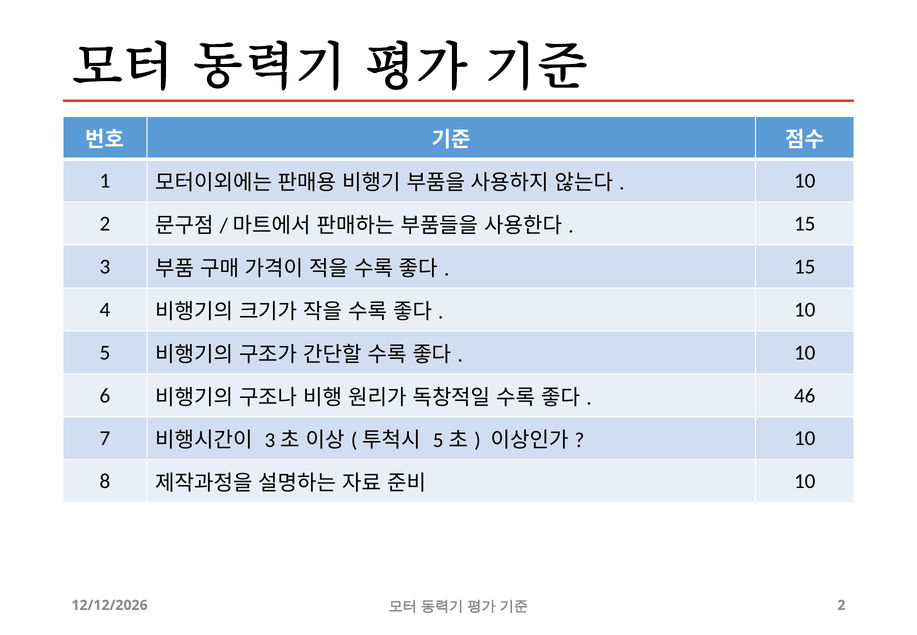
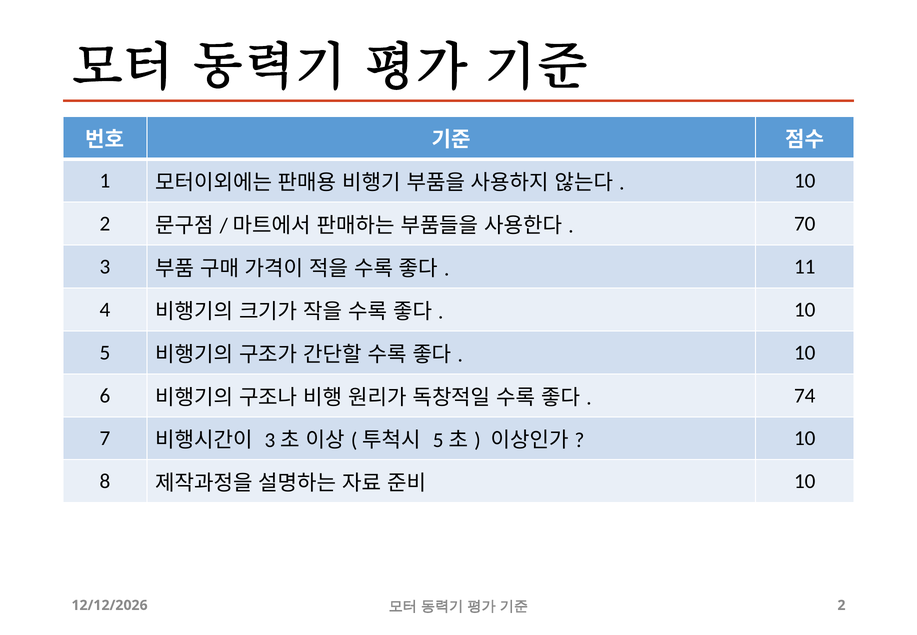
15 at (805, 224): 15 -> 70
15 at (805, 267): 15 -> 11
46: 46 -> 74
